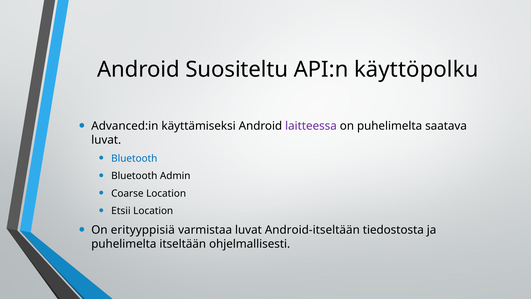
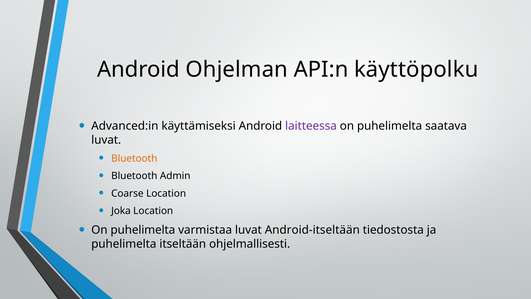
Suositeltu: Suositeltu -> Ohjelman
Bluetooth at (134, 158) colour: blue -> orange
Etsii: Etsii -> Joka
erityyppisiä at (143, 230): erityyppisiä -> puhelimelta
